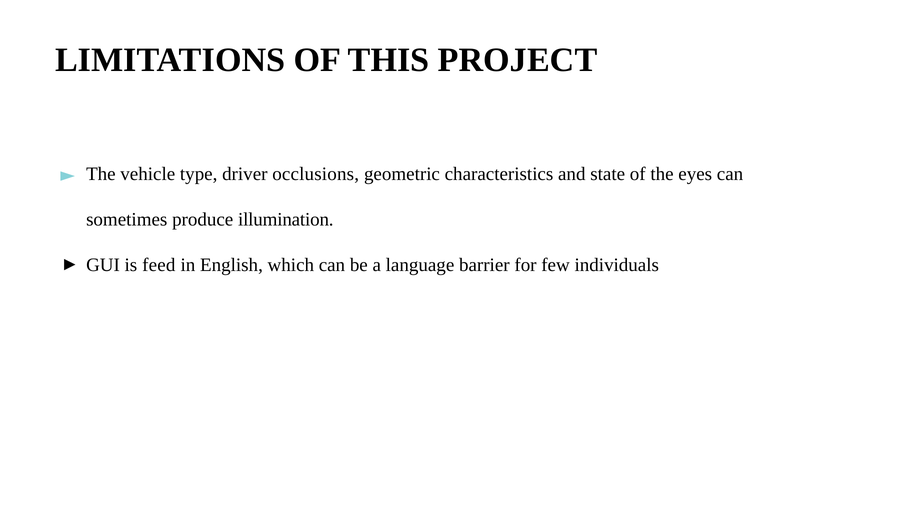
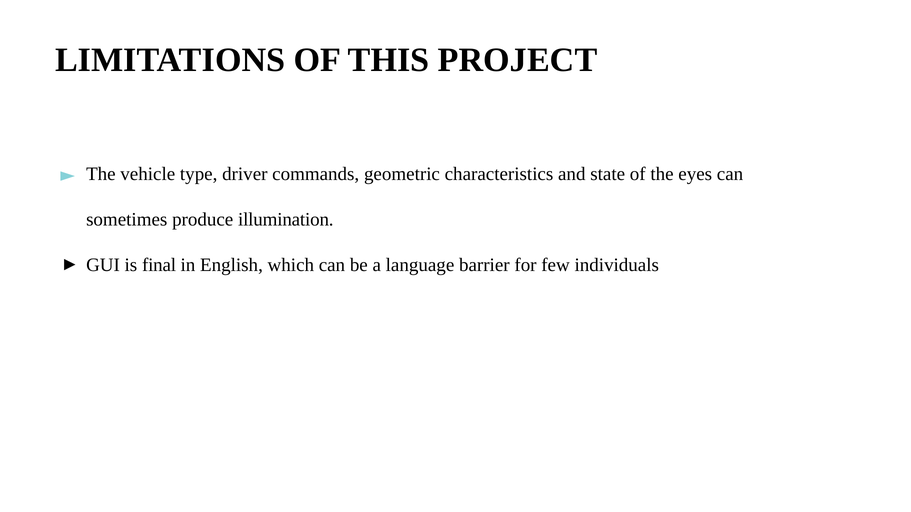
occlusions: occlusions -> commands
feed: feed -> final
